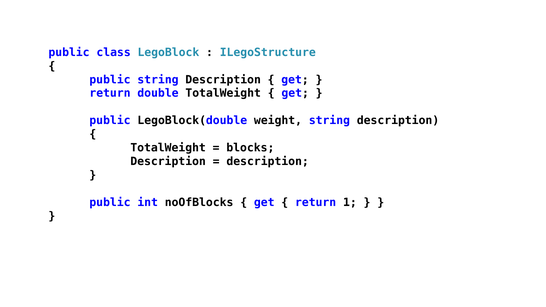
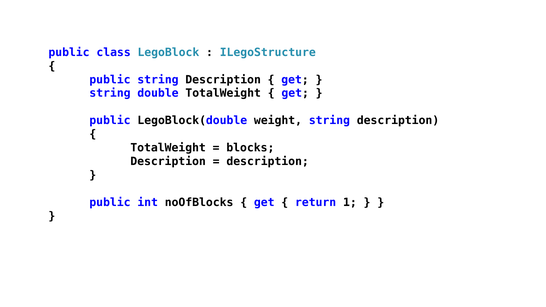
return at (110, 93): return -> string
